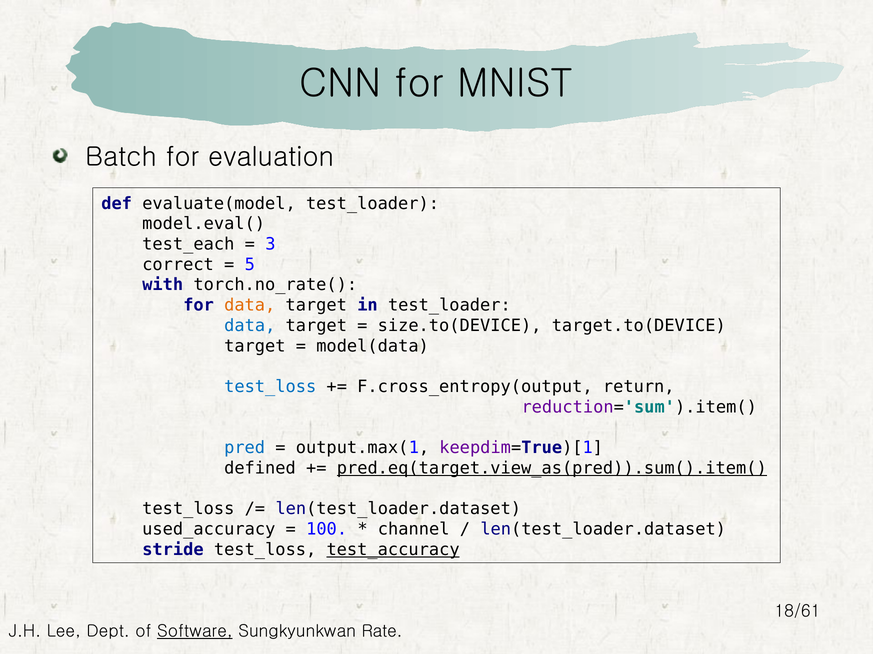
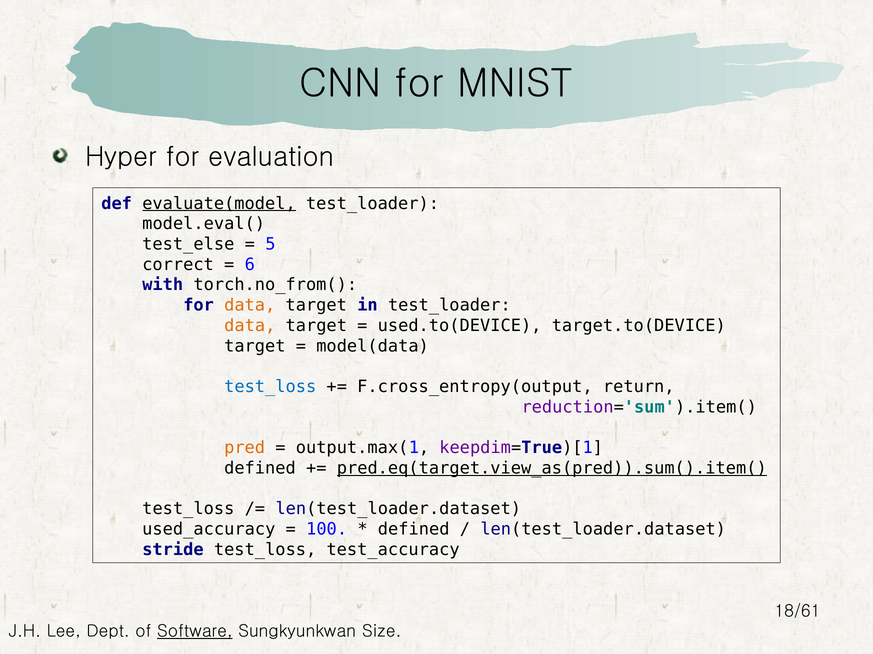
Batch: Batch -> Hyper
evaluate(model underline: none -> present
test_each: test_each -> test_else
3: 3 -> 5
5: 5 -> 6
torch.no_rate(: torch.no_rate( -> torch.no_from(
data at (250, 326) colour: blue -> orange
size.to(DEVICE: size.to(DEVICE -> used.to(DEVICE
pred colour: blue -> orange
channel at (414, 530): channel -> defined
test_accuracy underline: present -> none
Rate: Rate -> Size
